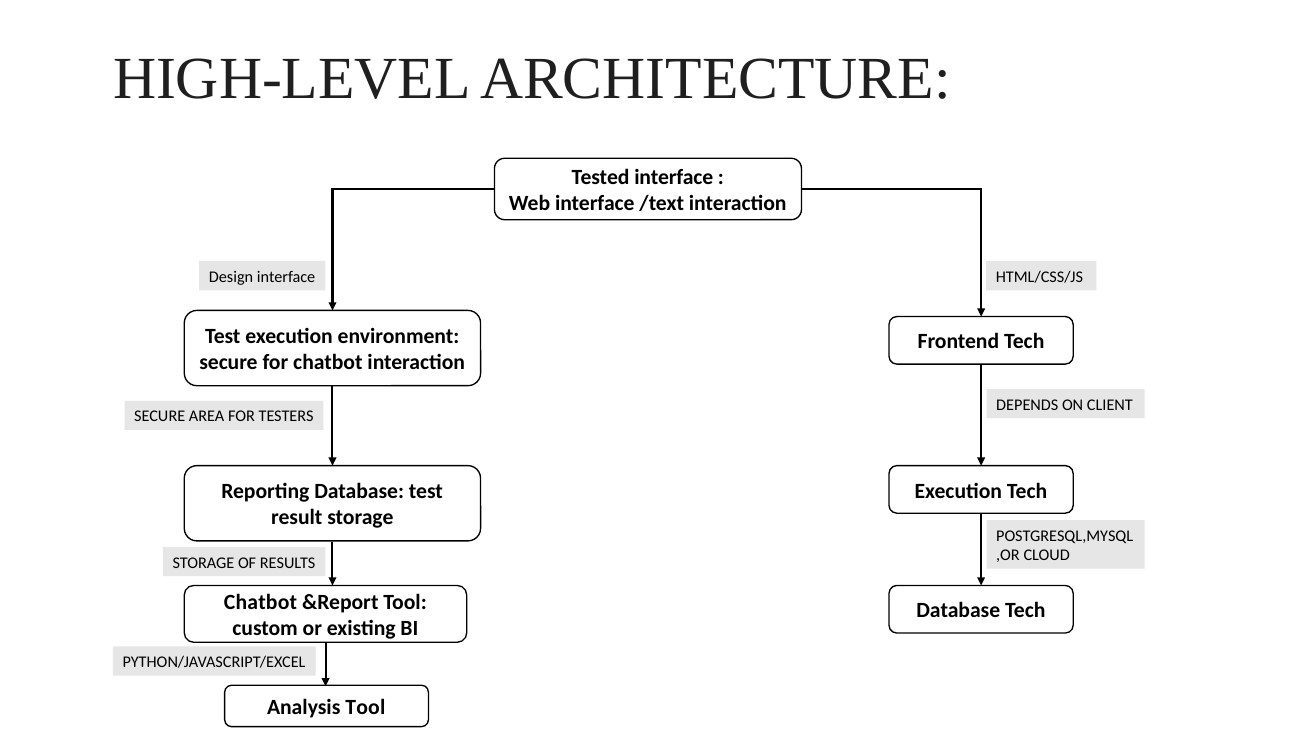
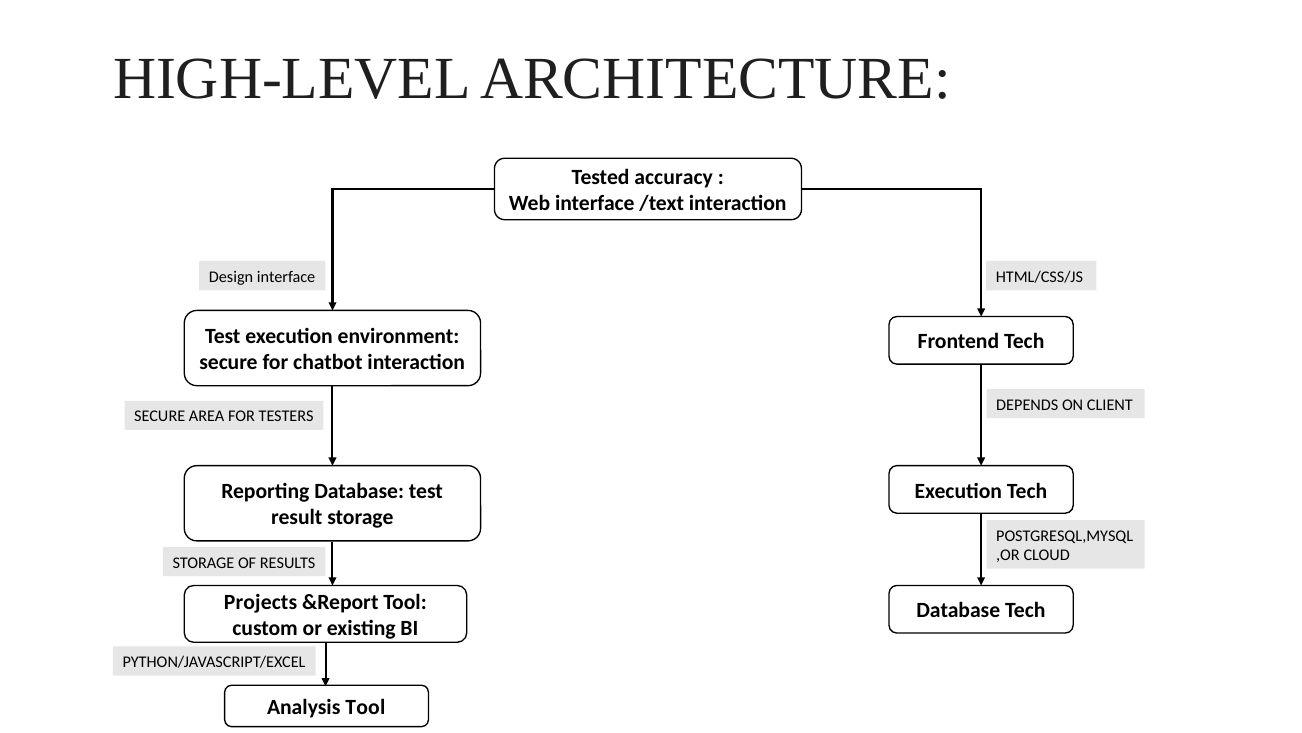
Tested interface: interface -> accuracy
Chatbot at (261, 602): Chatbot -> Projects
